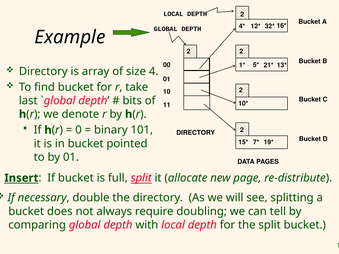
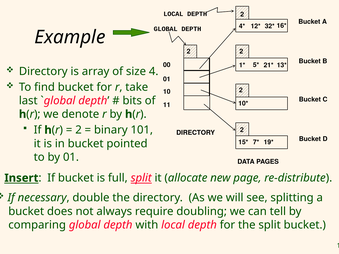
0 at (78, 130): 0 -> 2
